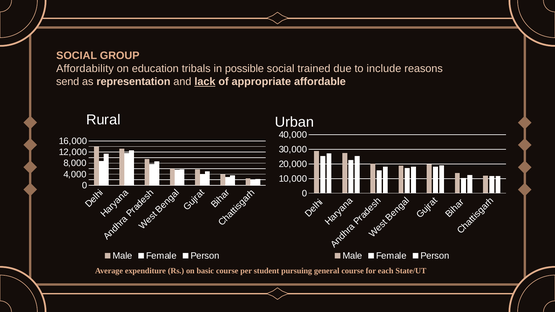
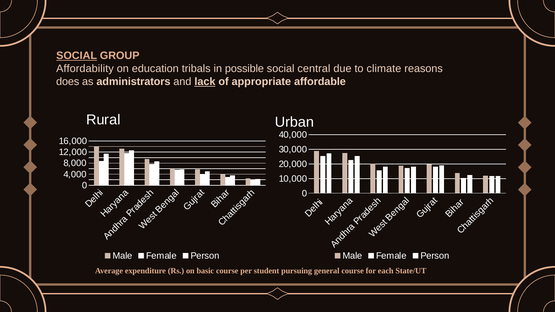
SOCIAL at (77, 56) underline: none -> present
trained: trained -> central
include: include -> climate
send: send -> does
representation: representation -> administrators
